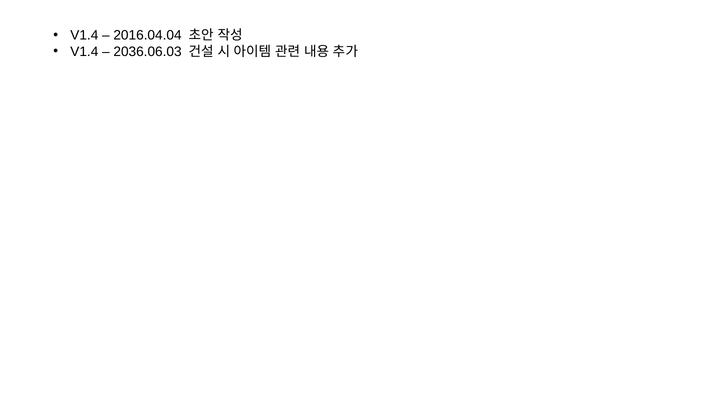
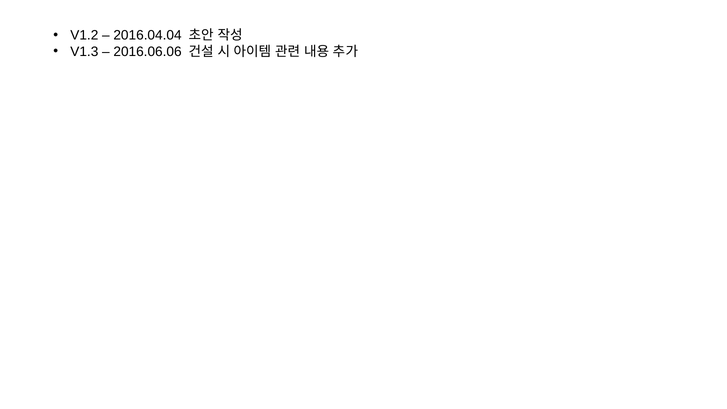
V1.4 at (84, 35): V1.4 -> V1.2
V1.4 at (84, 52): V1.4 -> V1.3
2036.06.03: 2036.06.03 -> 2016.06.06
